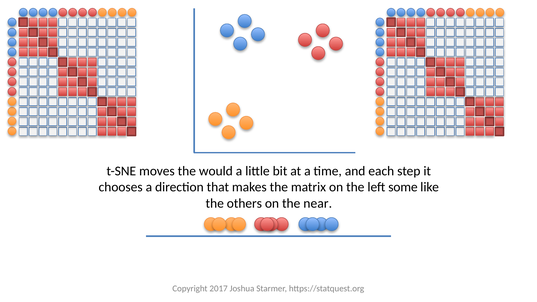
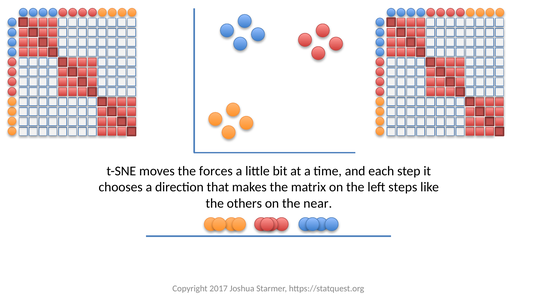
would: would -> forces
some: some -> steps
